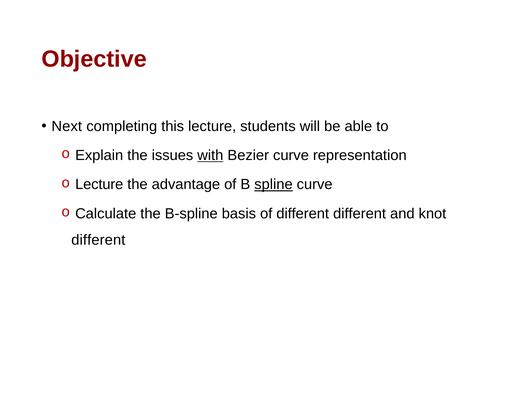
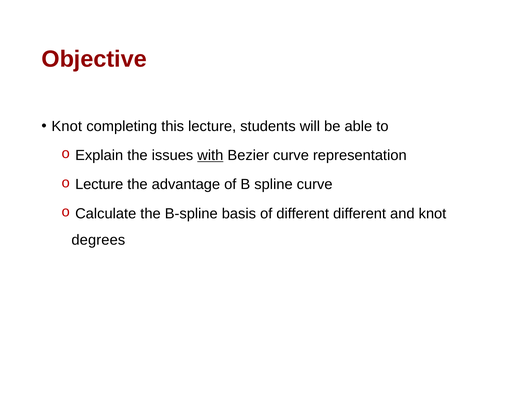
Next at (67, 126): Next -> Knot
spline underline: present -> none
different at (98, 240): different -> degrees
